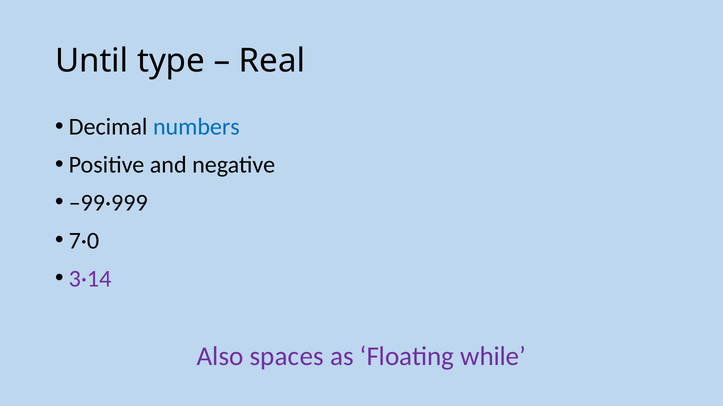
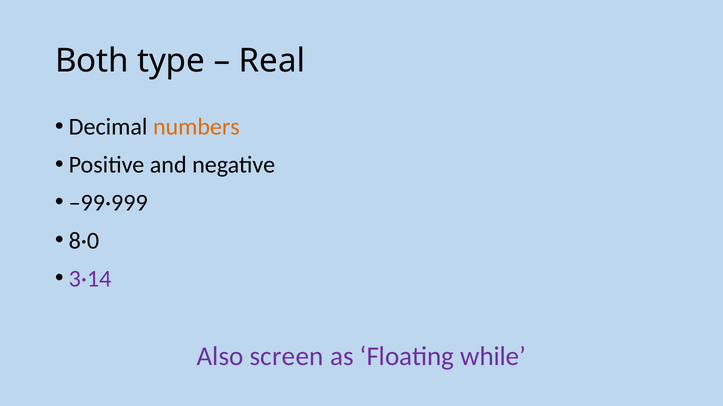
Until: Until -> Both
numbers colour: blue -> orange
7·0: 7·0 -> 8·0
spaces: spaces -> screen
